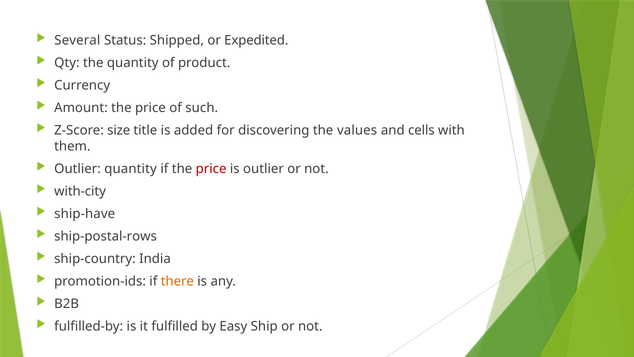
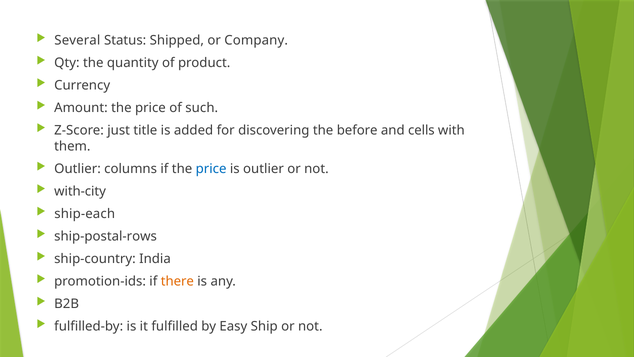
Expedited: Expedited -> Company
size: size -> just
values: values -> before
Outlier quantity: quantity -> columns
price at (211, 168) colour: red -> blue
ship-have: ship-have -> ship-each
